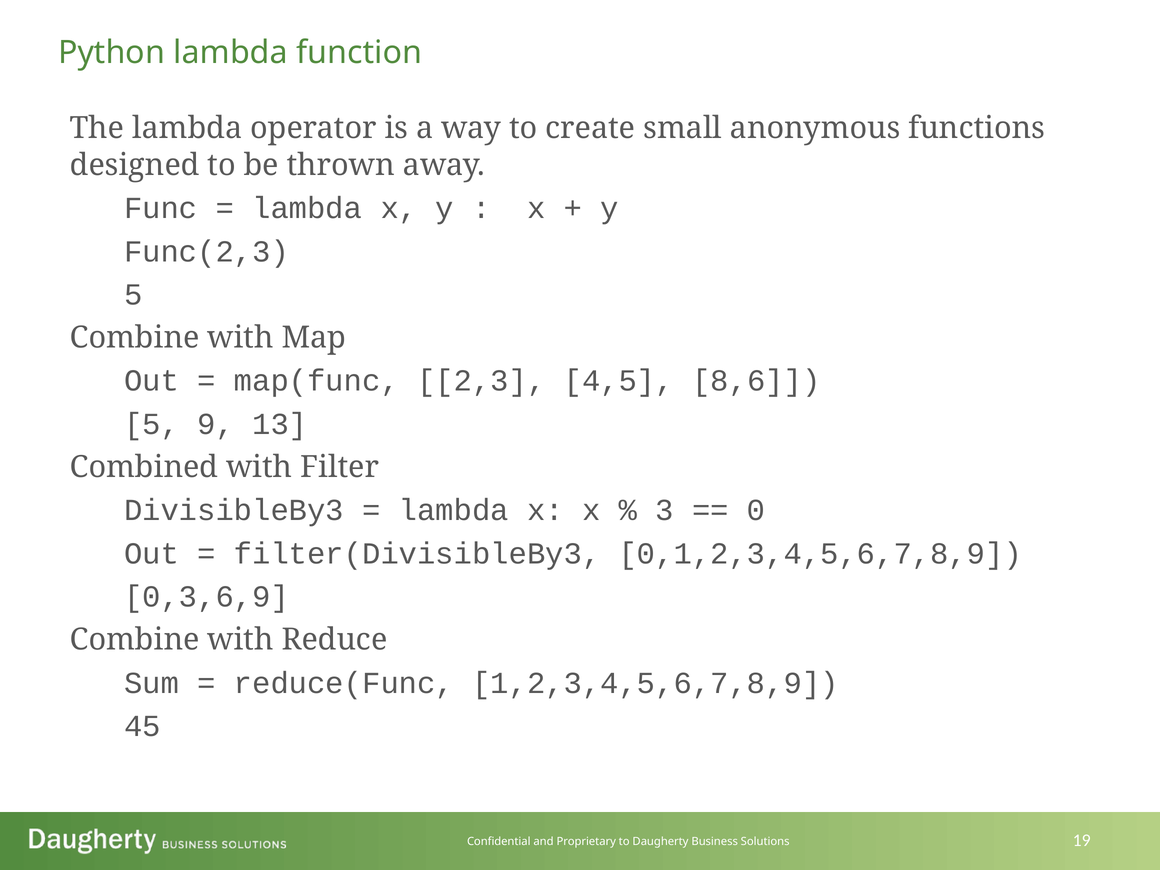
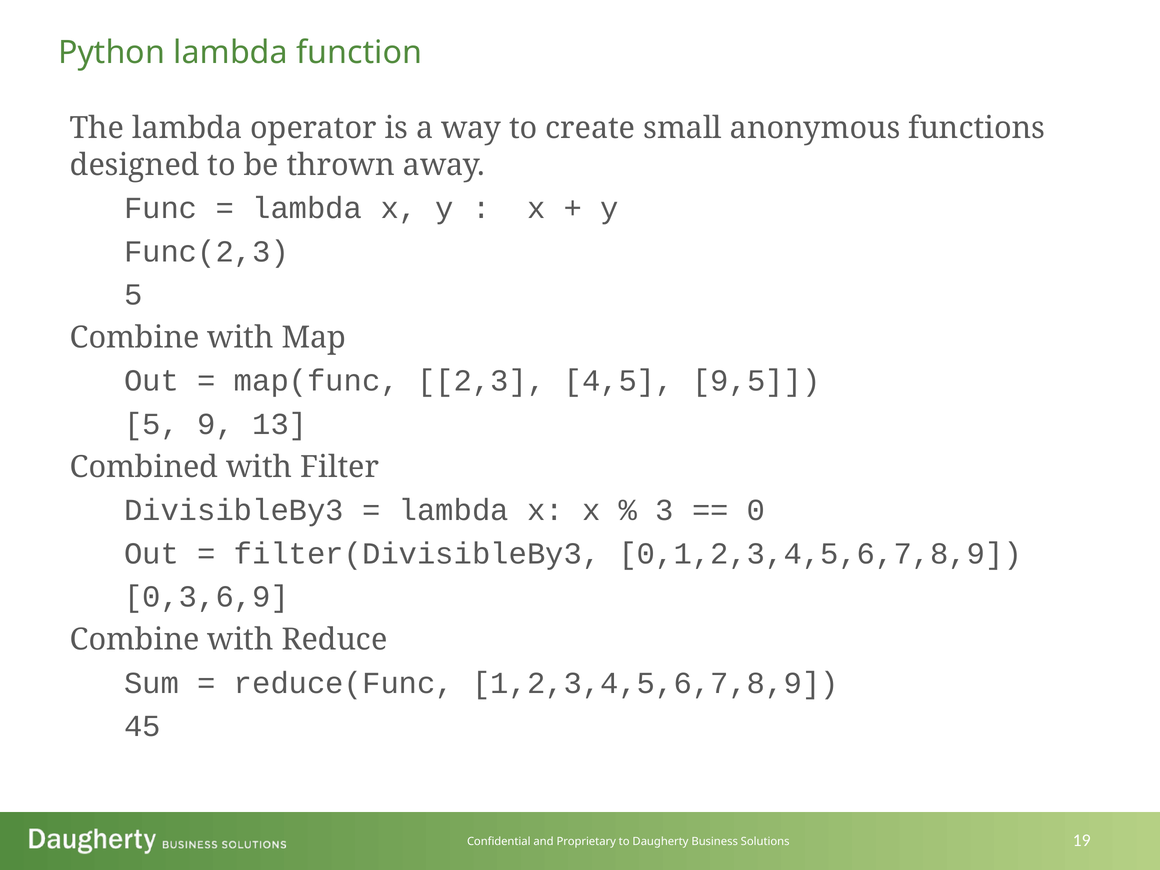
8,6: 8,6 -> 9,5
